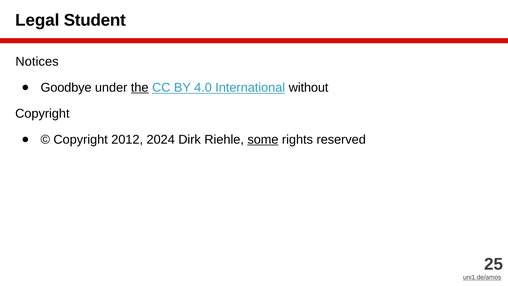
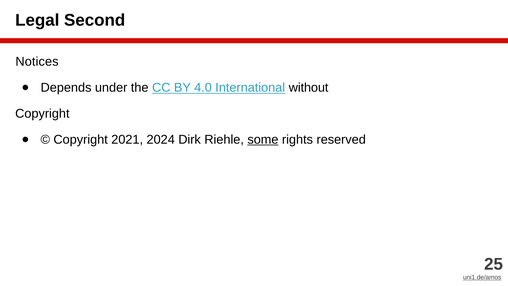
Student: Student -> Second
Goodbye: Goodbye -> Depends
the underline: present -> none
2012: 2012 -> 2021
